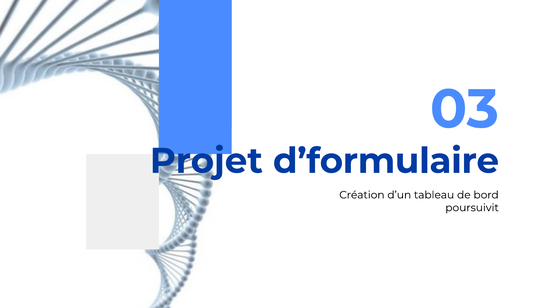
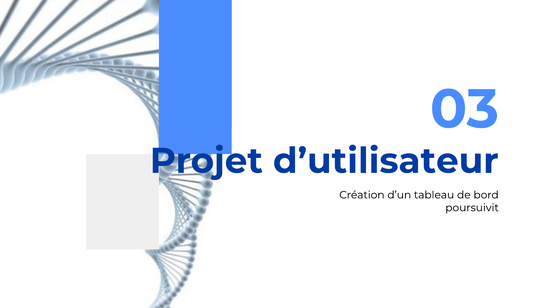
d’formulaire: d’formulaire -> d’utilisateur
